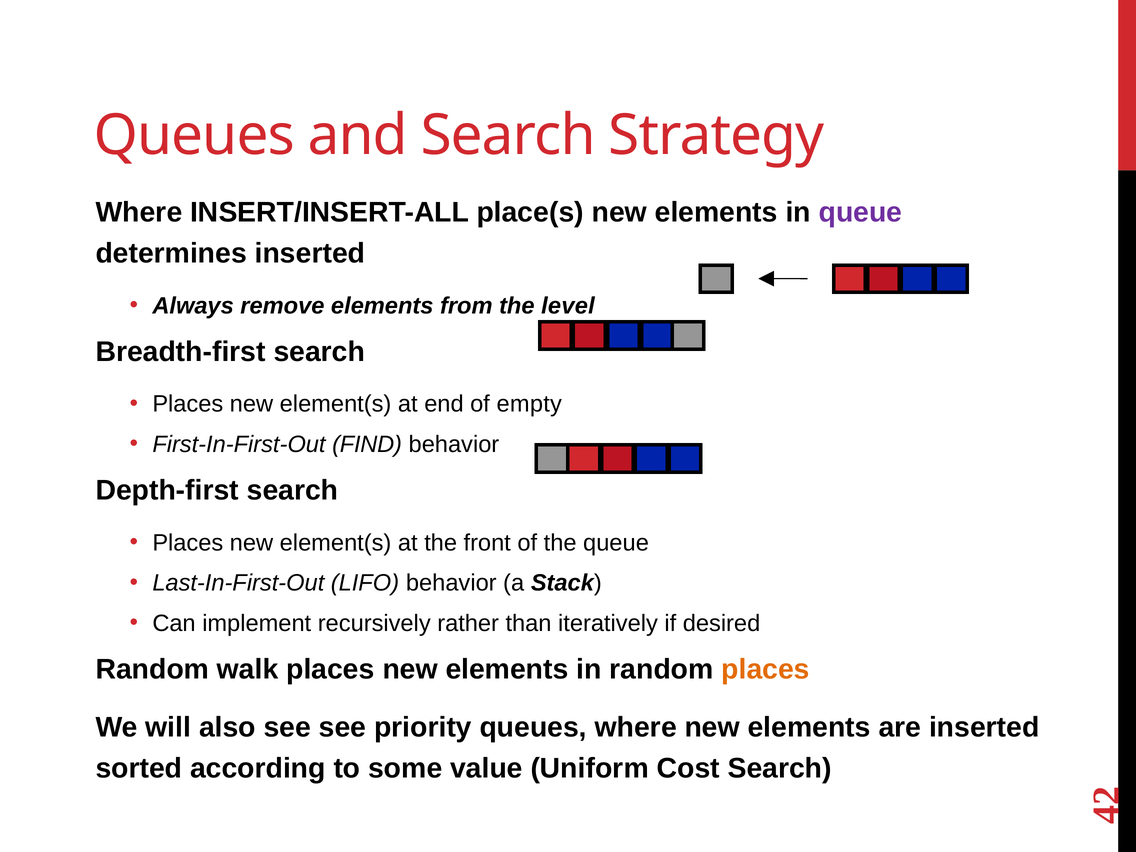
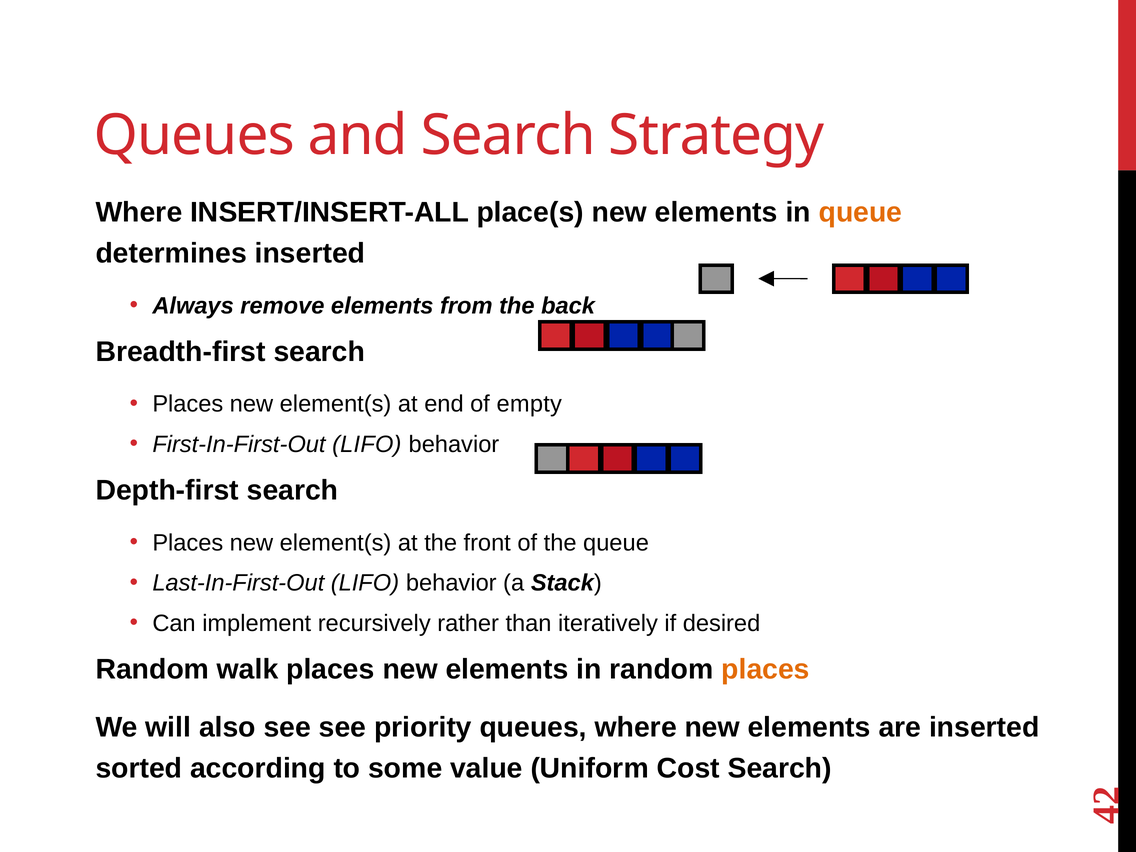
queue at (861, 213) colour: purple -> orange
level: level -> back
First-In-First-Out FIND: FIND -> LIFO
